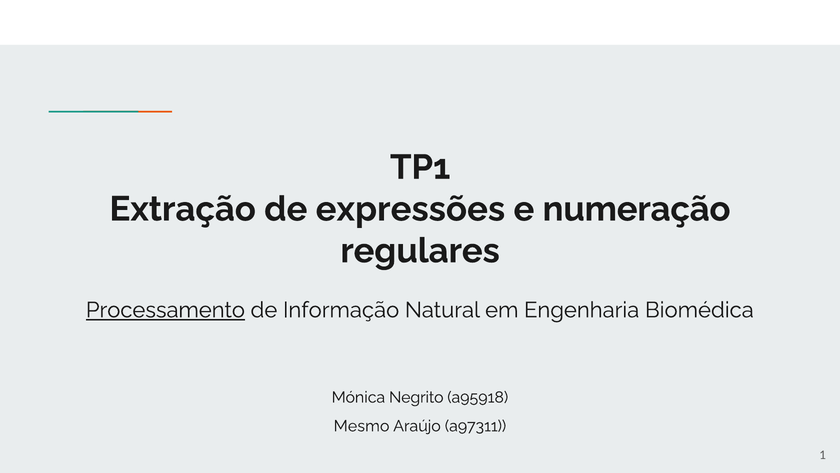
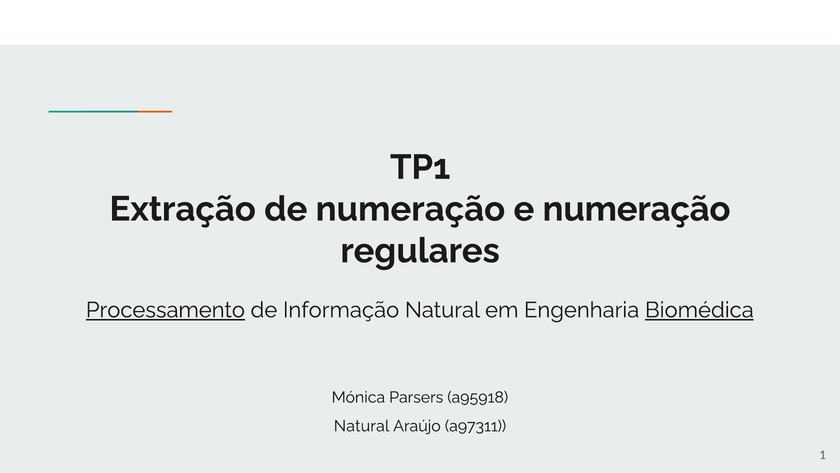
de expressões: expressões -> numeração
Biomédica underline: none -> present
Negrito: Negrito -> Parsers
Mesmo at (362, 426): Mesmo -> Natural
